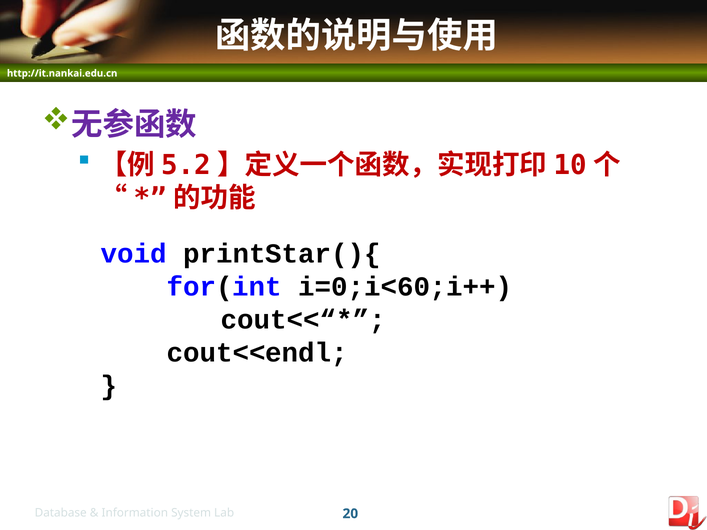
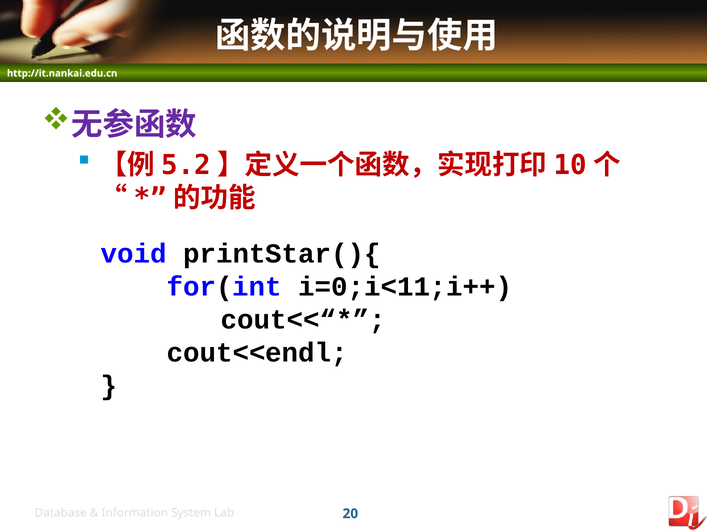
i=0;i<60;i++: i=0;i<60;i++ -> i=0;i<11;i++
